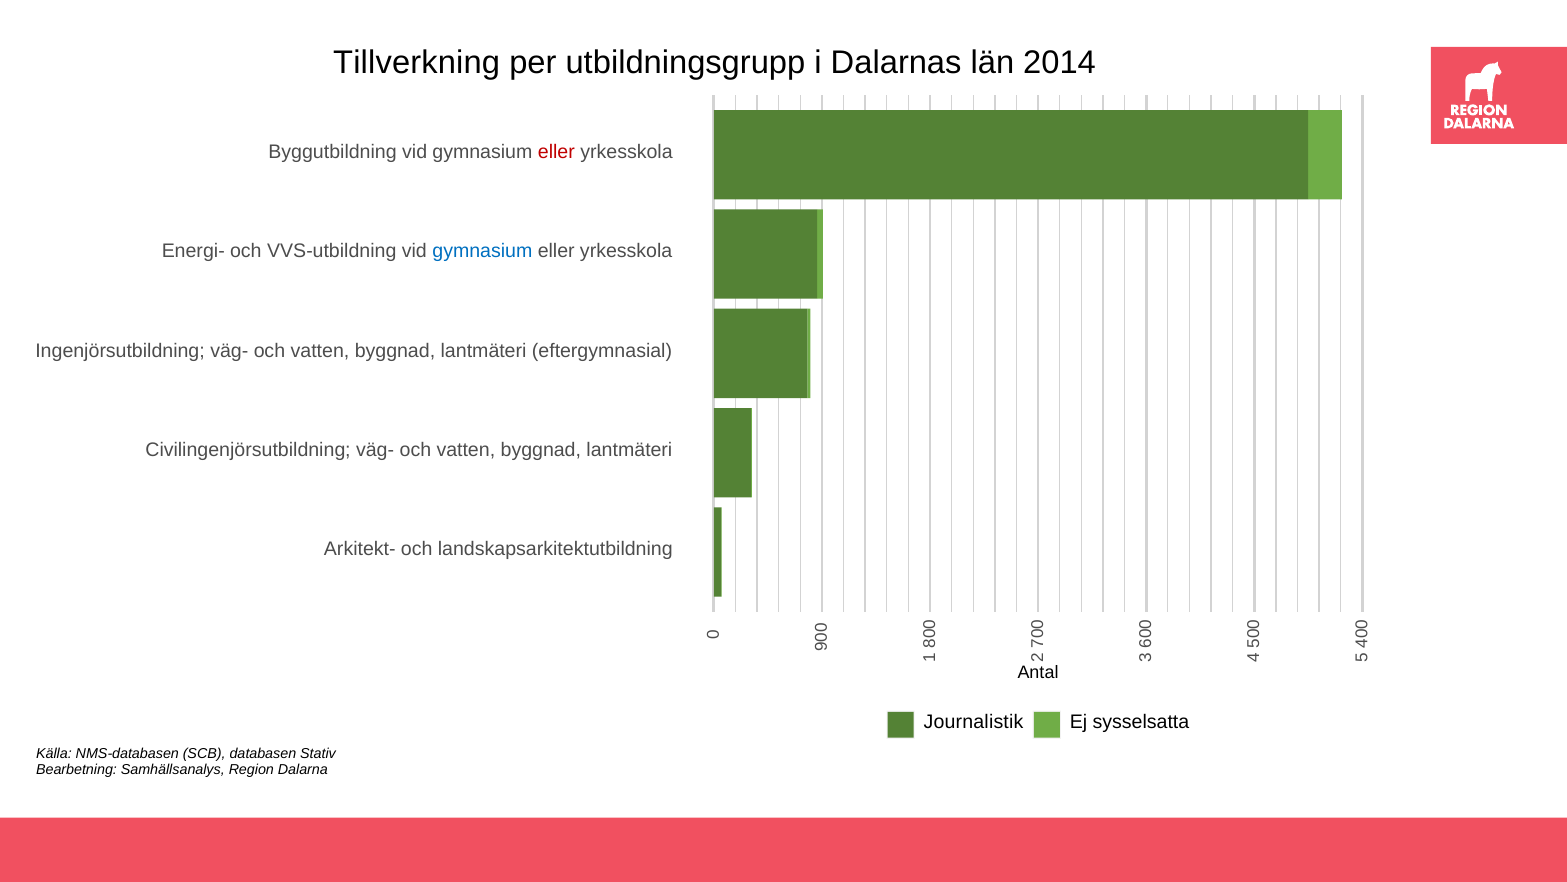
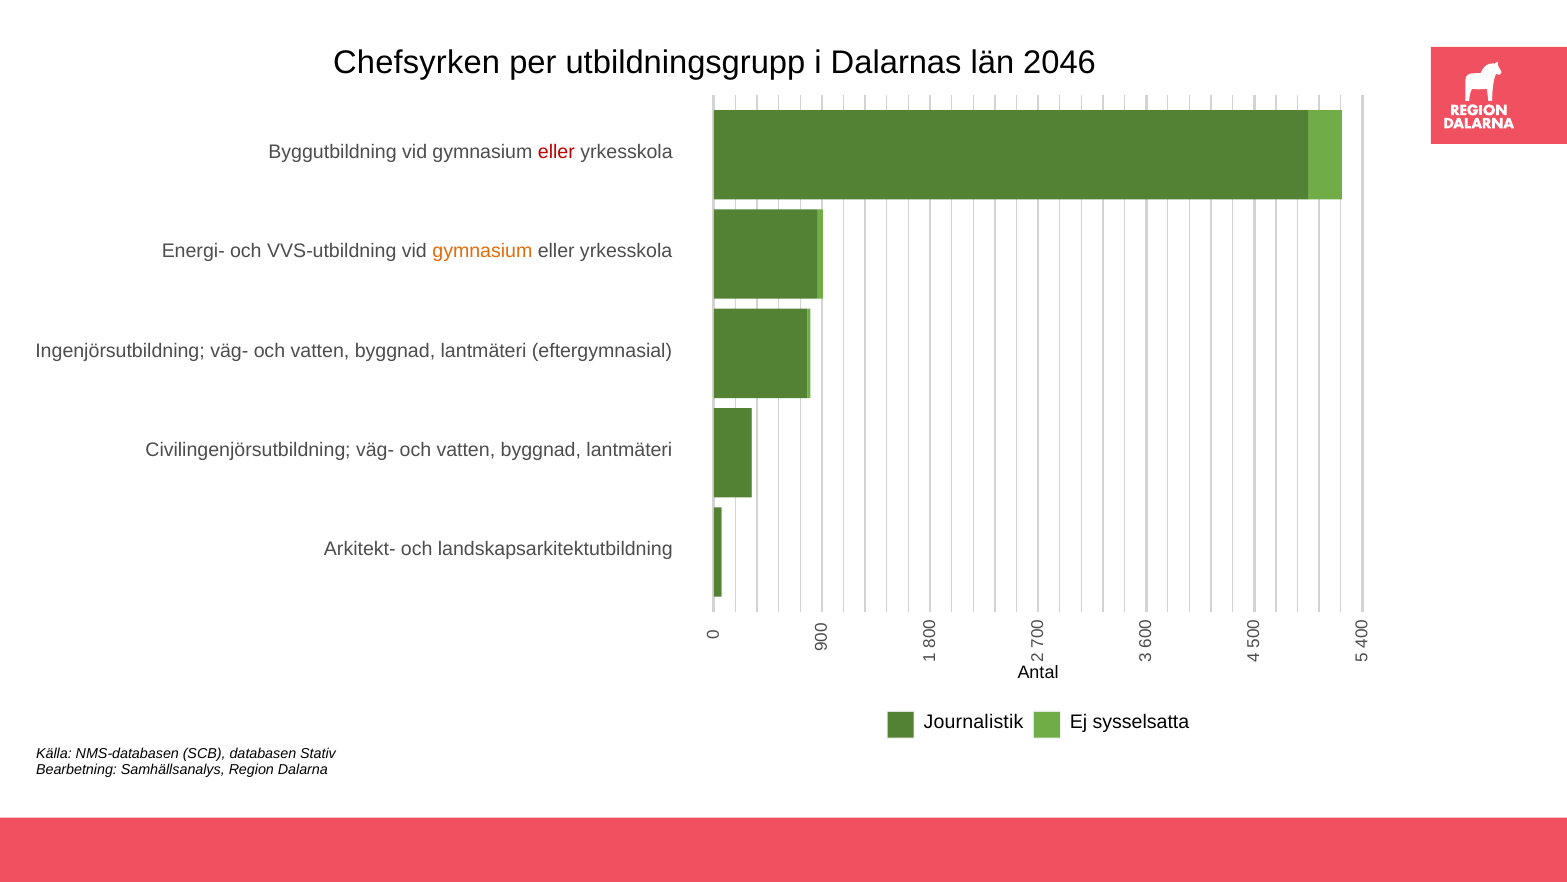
Tillverkning: Tillverkning -> Chefsyrken
2014: 2014 -> 2046
gymnasium at (482, 251) colour: blue -> orange
